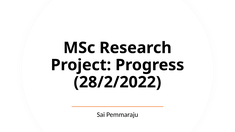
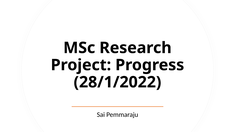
28/2/2022: 28/2/2022 -> 28/1/2022
